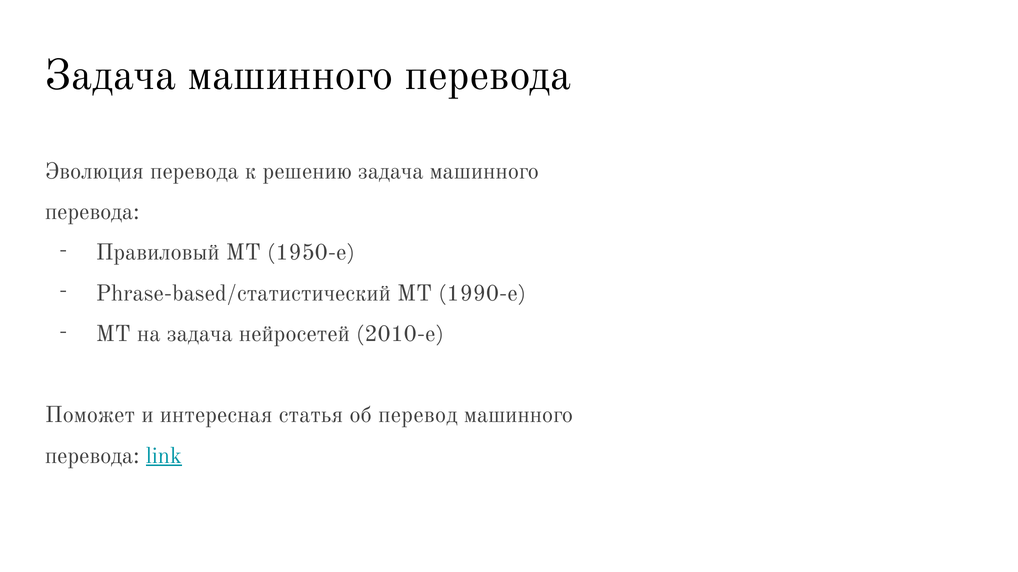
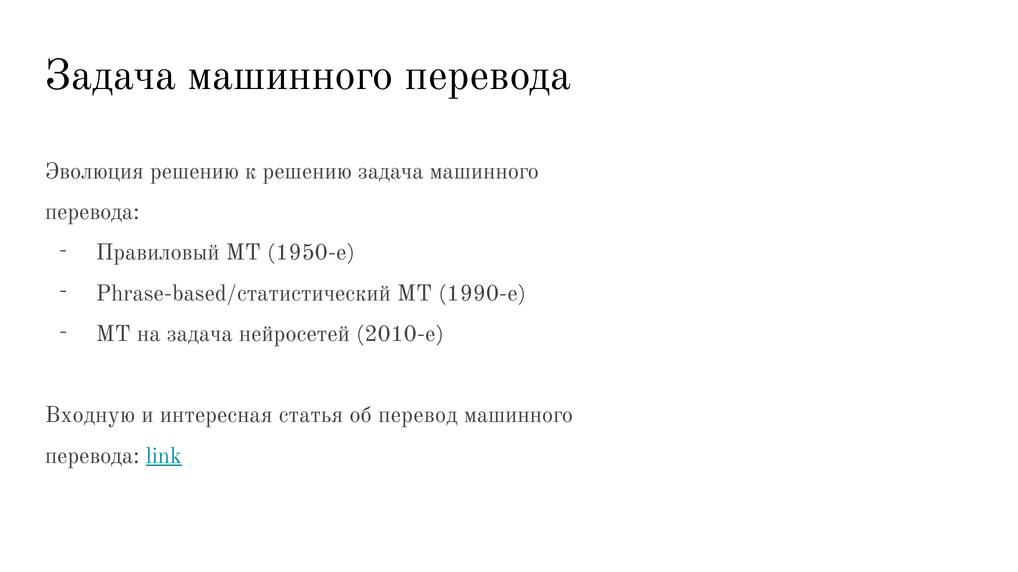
Эволюция перевода: перевода -> решению
Поможет: Поможет -> Входную
